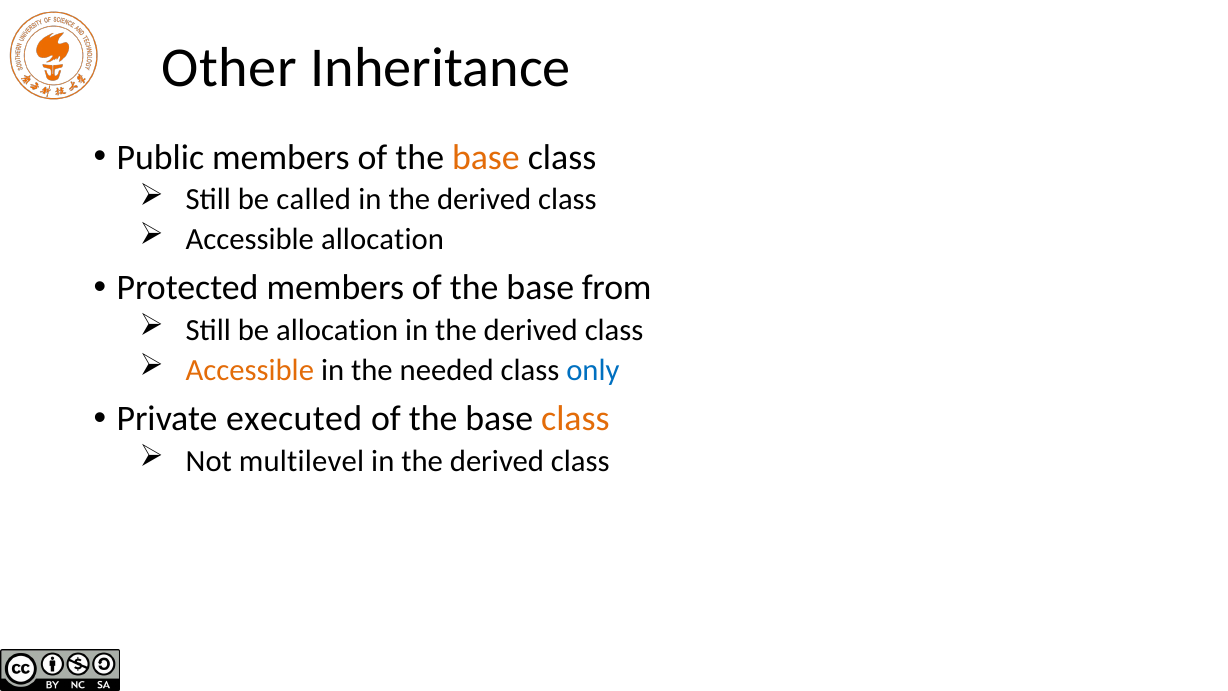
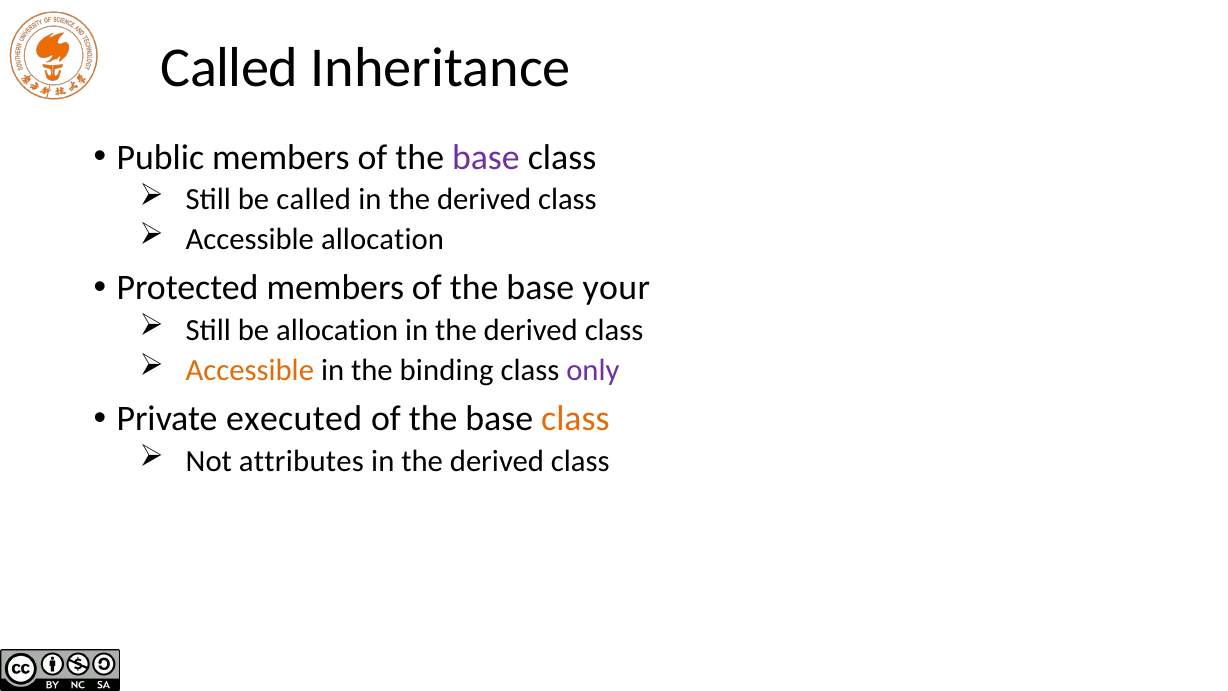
Other at (229, 68): Other -> Called
base at (486, 157) colour: orange -> purple
from: from -> your
needed: needed -> binding
only colour: blue -> purple
multilevel: multilevel -> attributes
